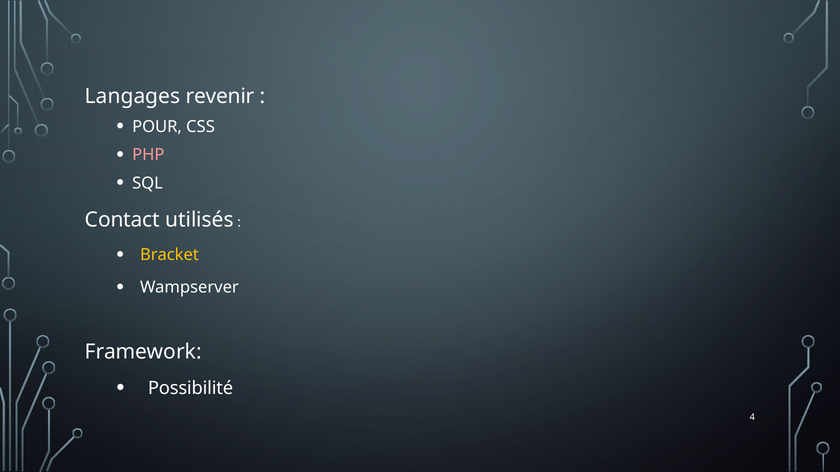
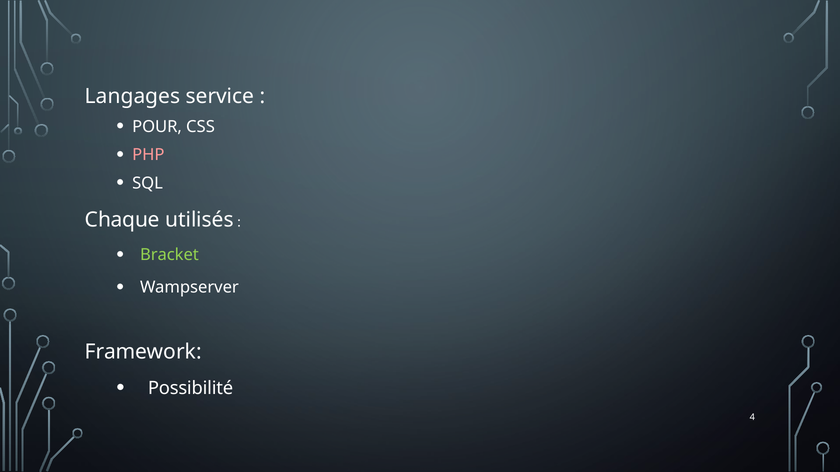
revenir: revenir -> service
Contact: Contact -> Chaque
Bracket colour: yellow -> light green
